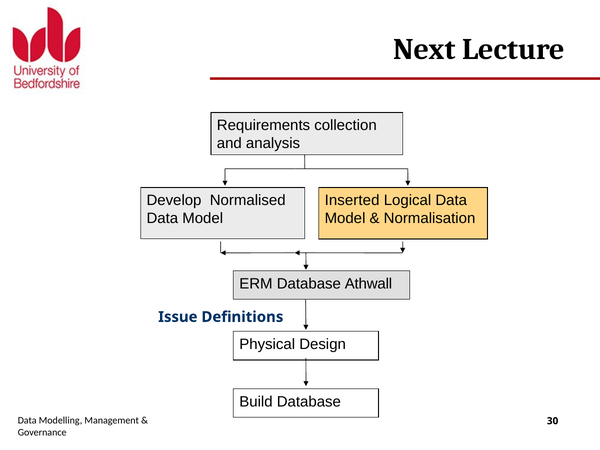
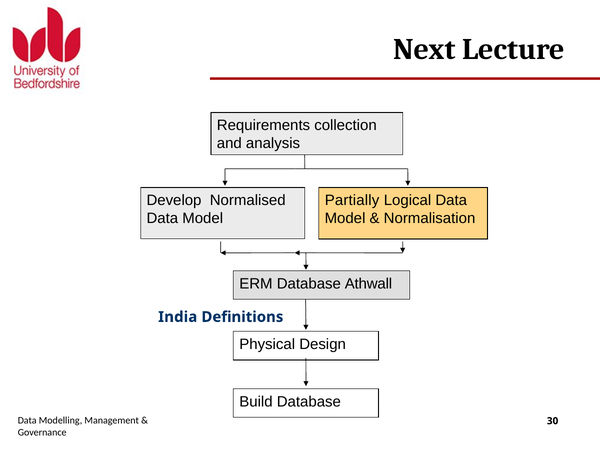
Inserted: Inserted -> Partially
Issue: Issue -> India
